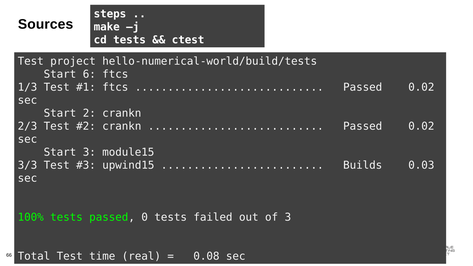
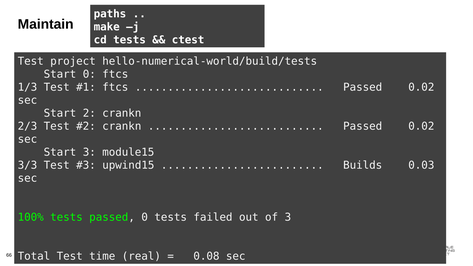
steps: steps -> paths
Sources: Sources -> Maintain
Start 6: 6 -> 0
